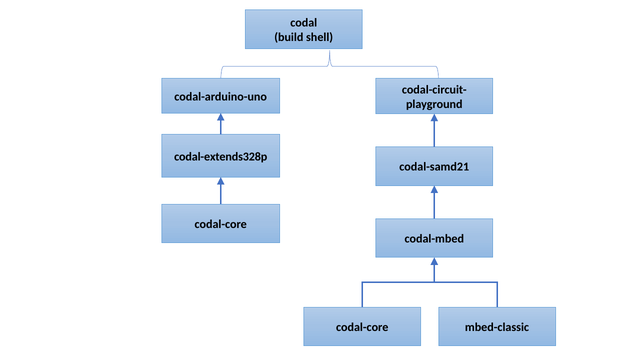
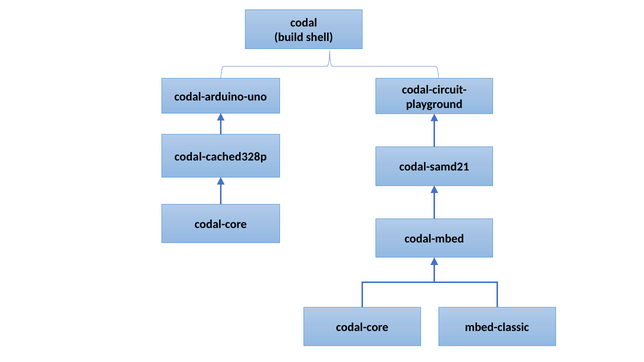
codal-extends328p: codal-extends328p -> codal-cached328p
